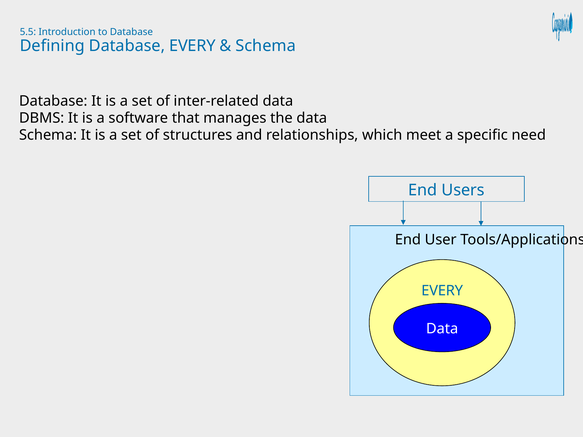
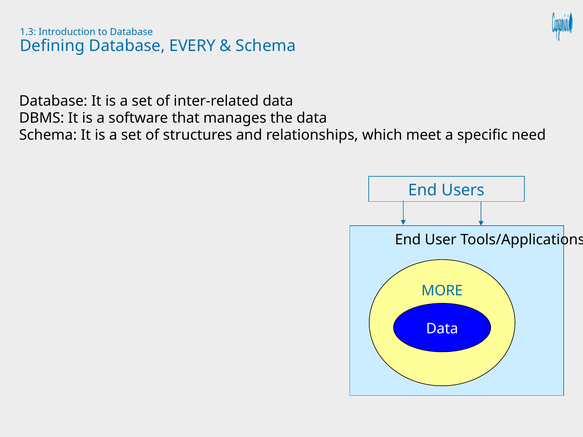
5.5: 5.5 -> 1.3
EVERY at (442, 291): EVERY -> MORE
